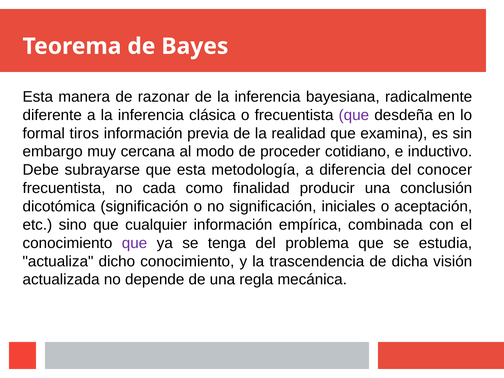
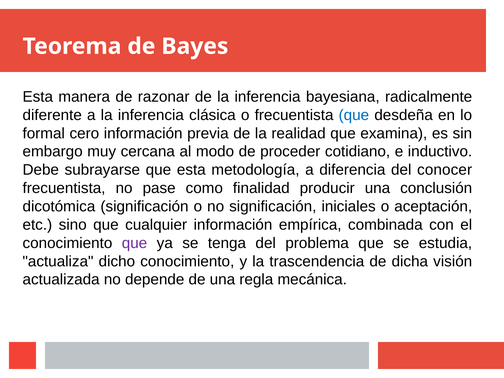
que at (354, 115) colour: purple -> blue
tiros: tiros -> cero
cada: cada -> pase
